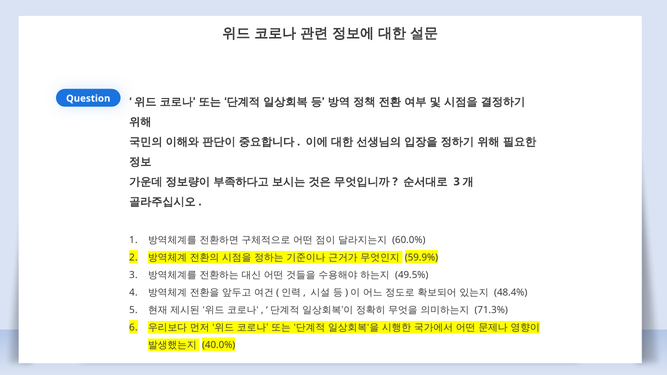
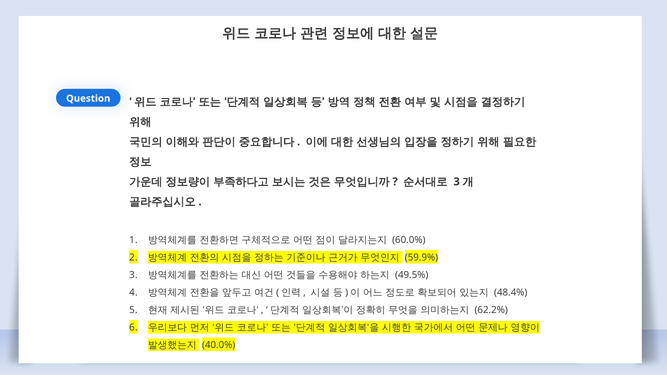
71.3%: 71.3% -> 62.2%
